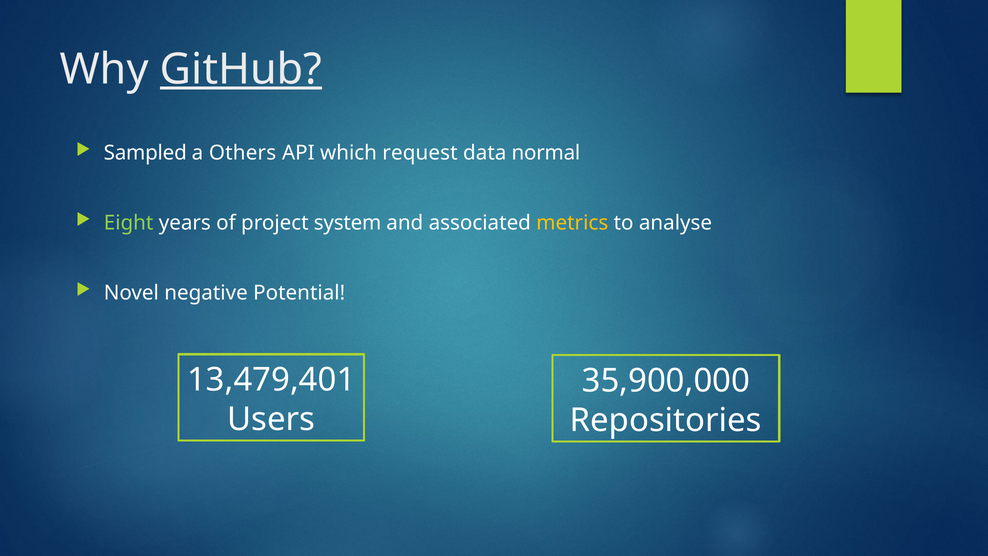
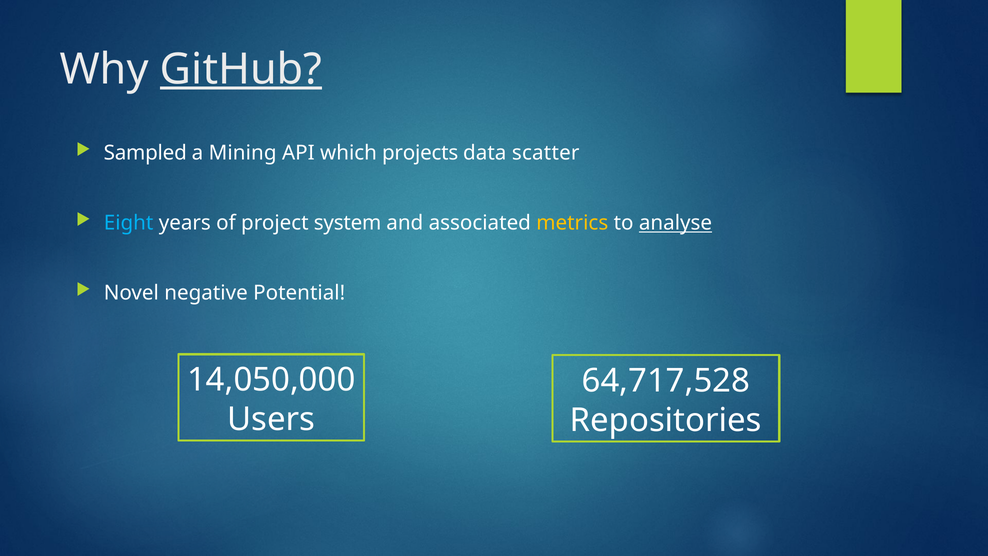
Others: Others -> Mining
request: request -> projects
normal: normal -> scatter
Eight colour: light green -> light blue
analyse underline: none -> present
13,479,401: 13,479,401 -> 14,050,000
35,900,000: 35,900,000 -> 64,717,528
